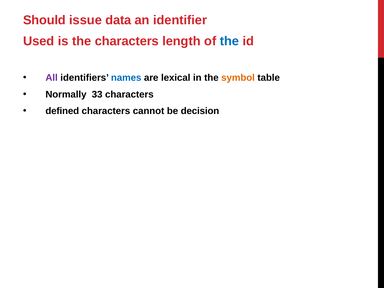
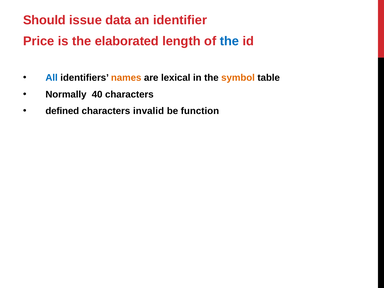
Used: Used -> Price
the characters: characters -> elaborated
All colour: purple -> blue
names colour: blue -> orange
33: 33 -> 40
cannot: cannot -> invalid
decision: decision -> function
